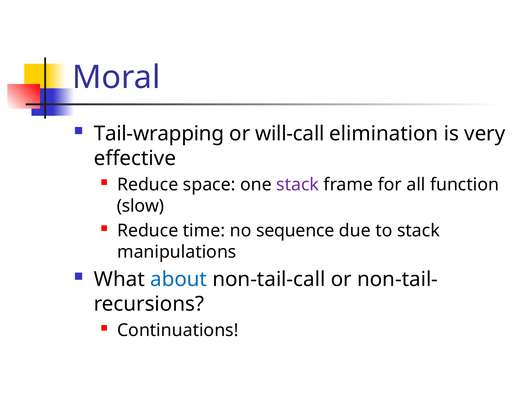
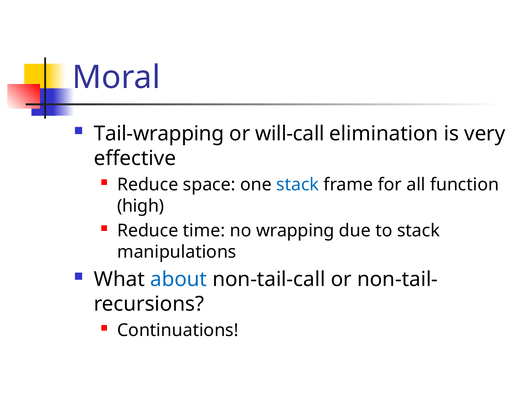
stack at (298, 185) colour: purple -> blue
slow: slow -> high
sequence: sequence -> wrapping
